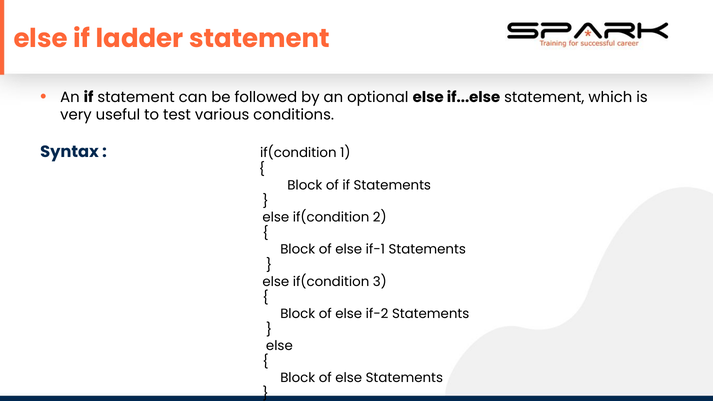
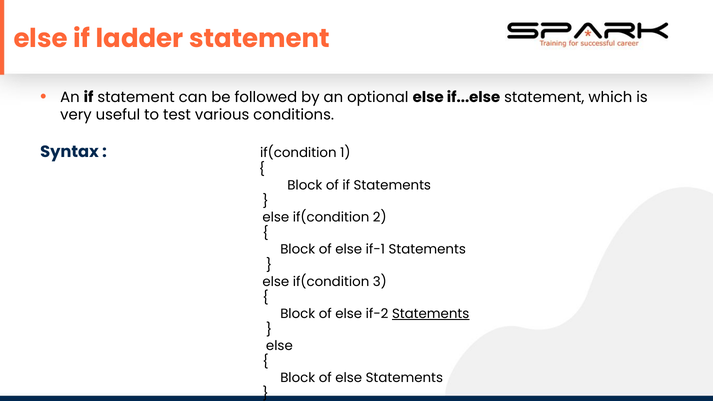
Statements at (431, 314) underline: none -> present
